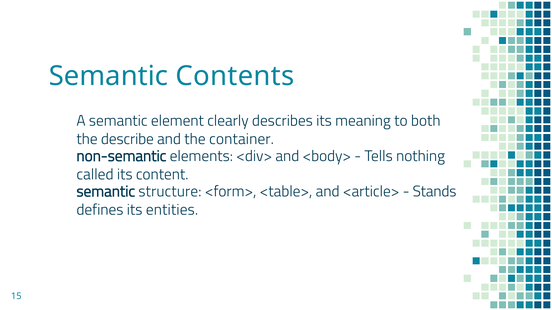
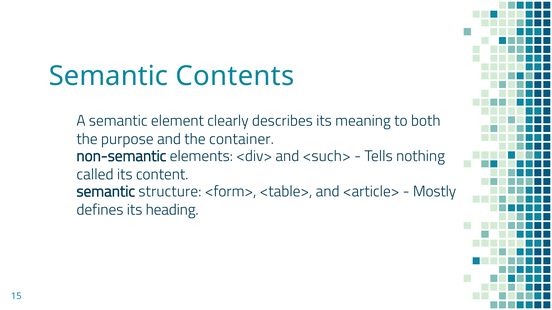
describe: describe -> purpose
<body>: <body> -> <such>
Stands: Stands -> Mostly
entities: entities -> heading
